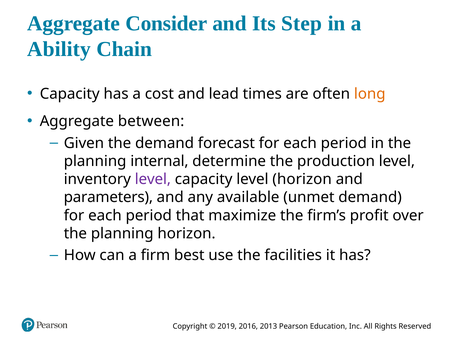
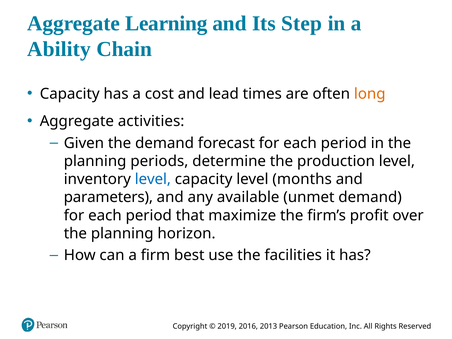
Consider: Consider -> Learning
between: between -> activities
internal: internal -> periods
level at (153, 179) colour: purple -> blue
level horizon: horizon -> months
